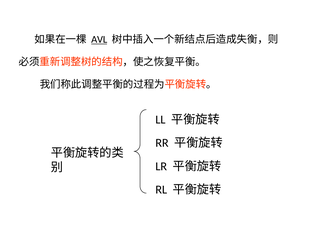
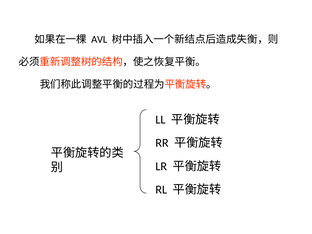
AVL underline: present -> none
